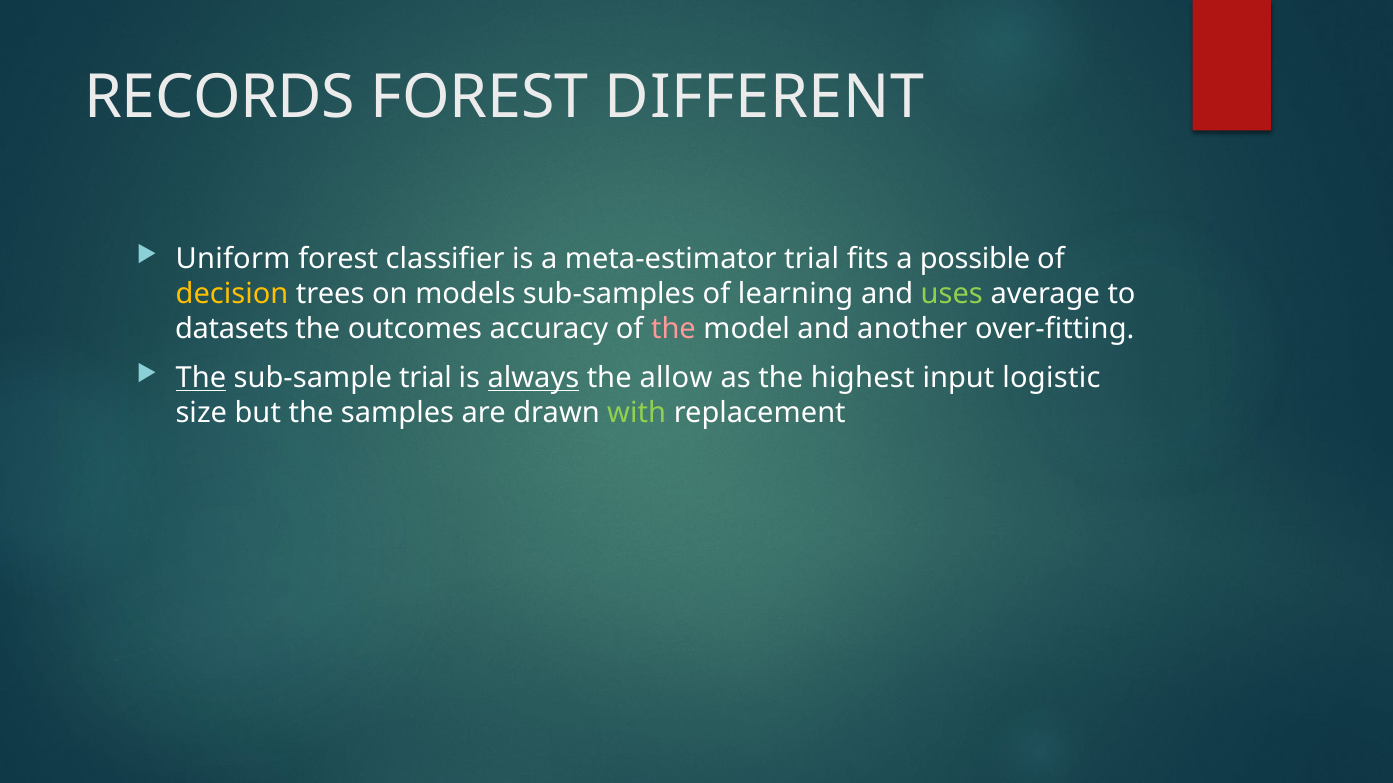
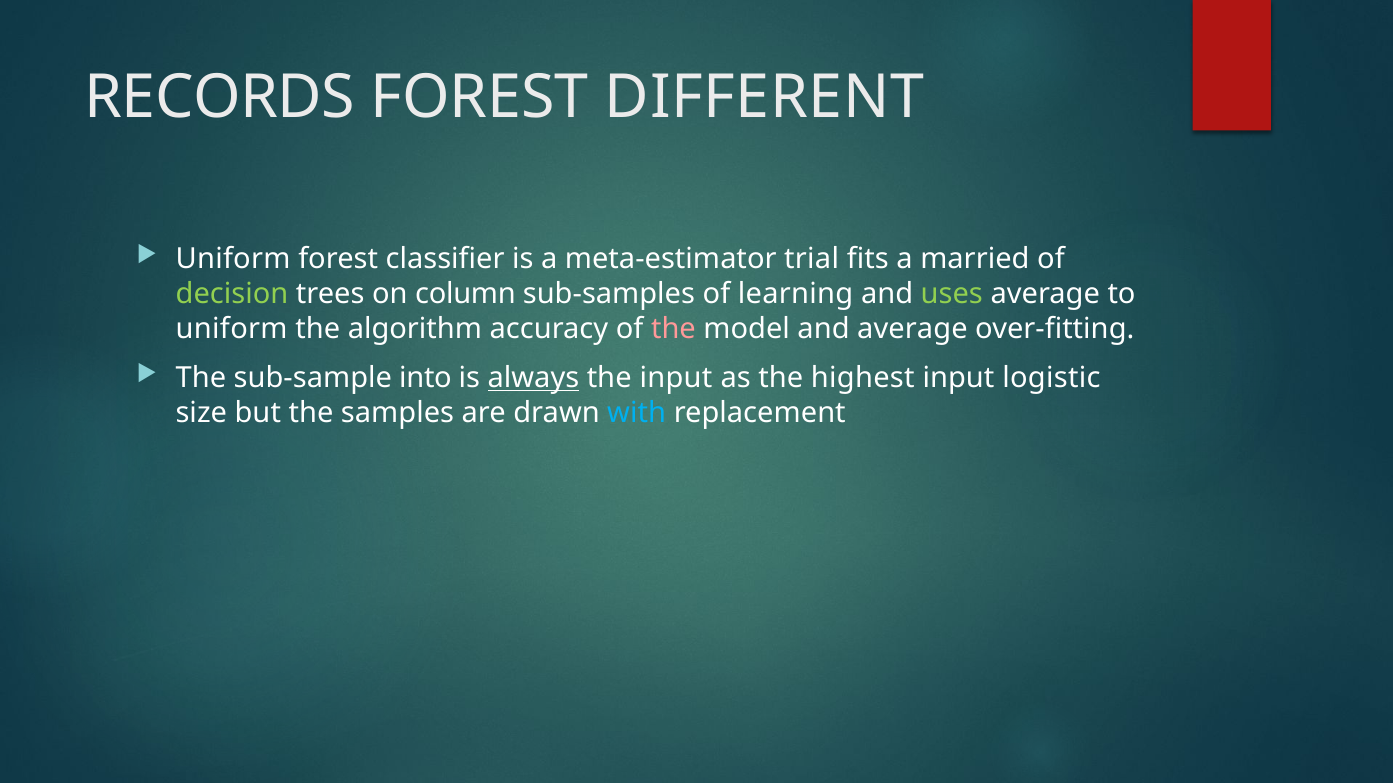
possible: possible -> married
decision colour: yellow -> light green
models: models -> column
datasets at (232, 329): datasets -> uniform
outcomes: outcomes -> algorithm
and another: another -> average
The at (201, 378) underline: present -> none
sub-sample trial: trial -> into
the allow: allow -> input
with colour: light green -> light blue
